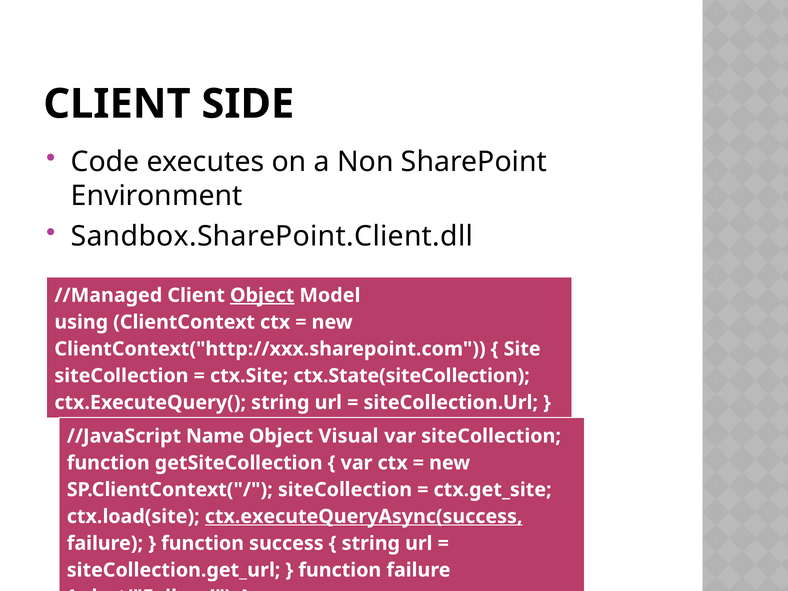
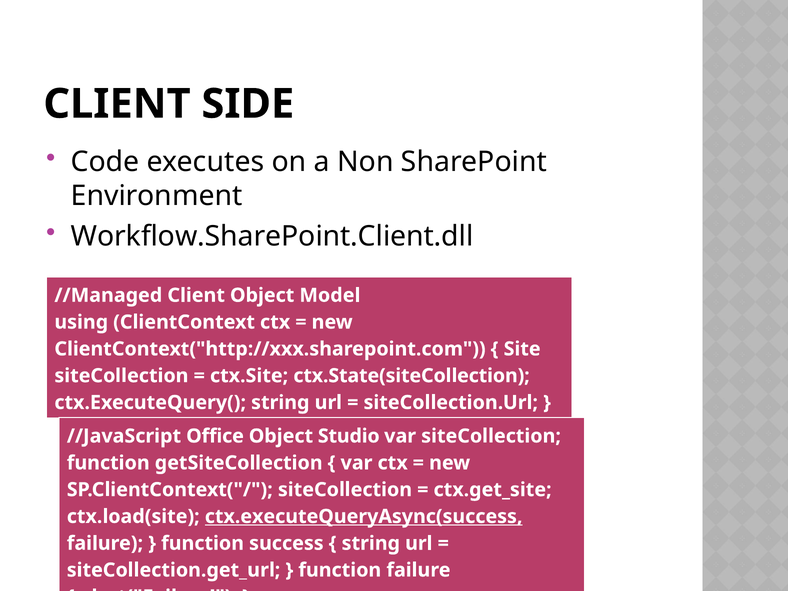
Sandbox.SharePoint.Client.dll: Sandbox.SharePoint.Client.dll -> Workflow.SharePoint.Client.dll
Object at (262, 295) underline: present -> none
Name: Name -> Office
Visual: Visual -> Studio
